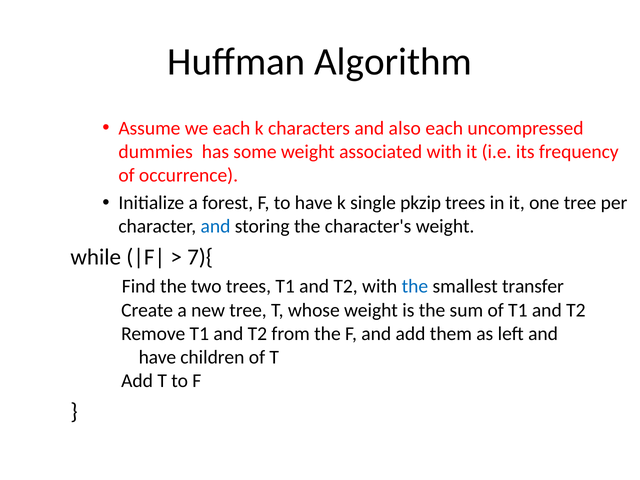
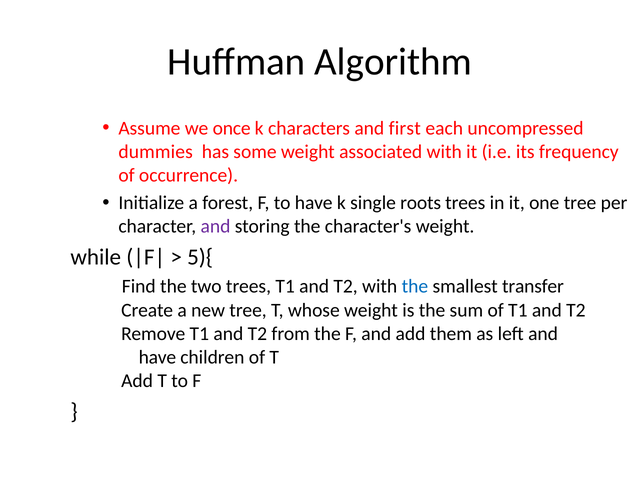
we each: each -> once
also: also -> first
pkzip: pkzip -> roots
and at (216, 226) colour: blue -> purple
7){: 7){ -> 5){
